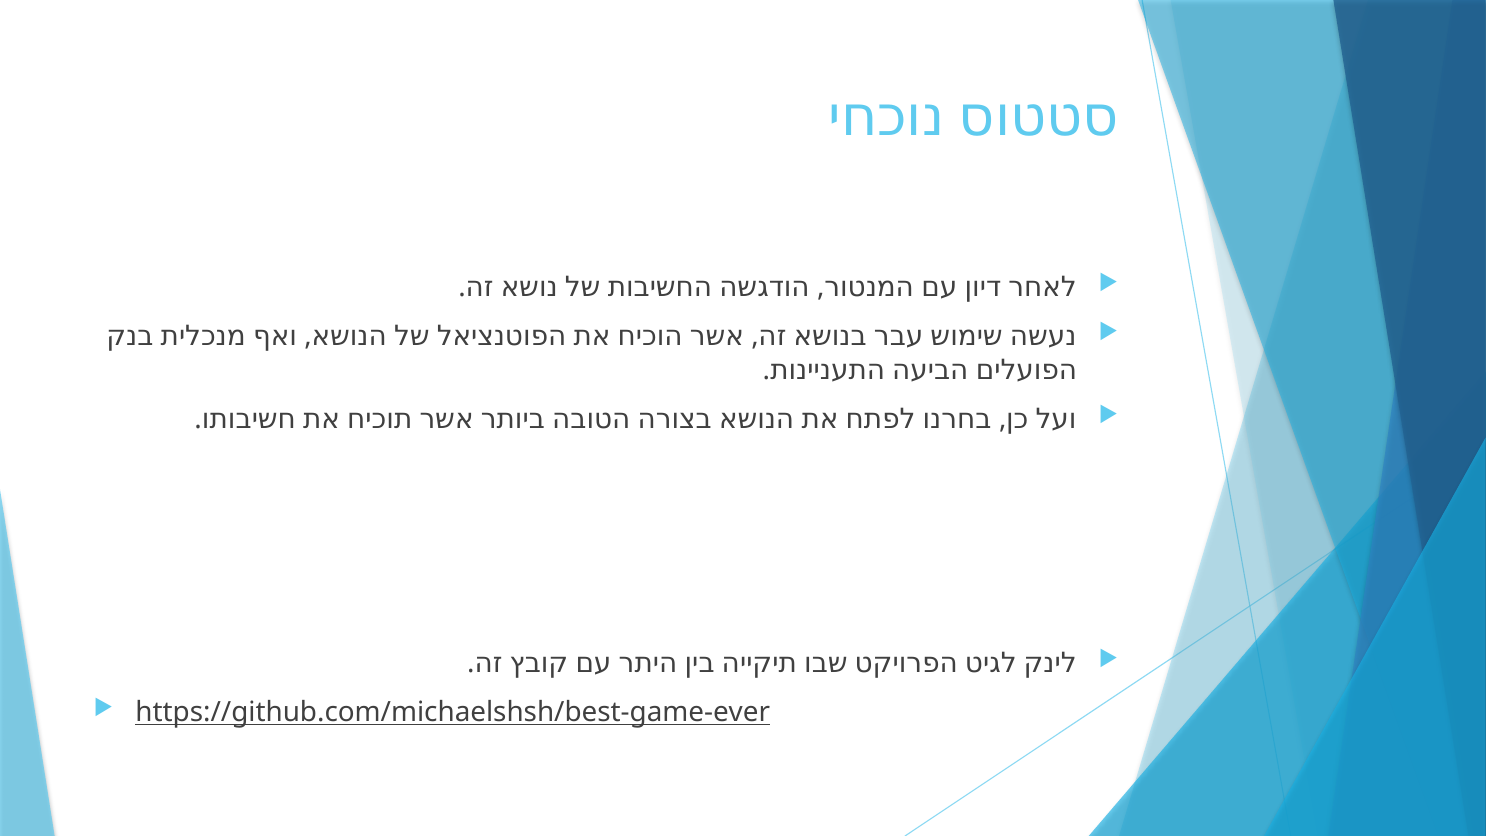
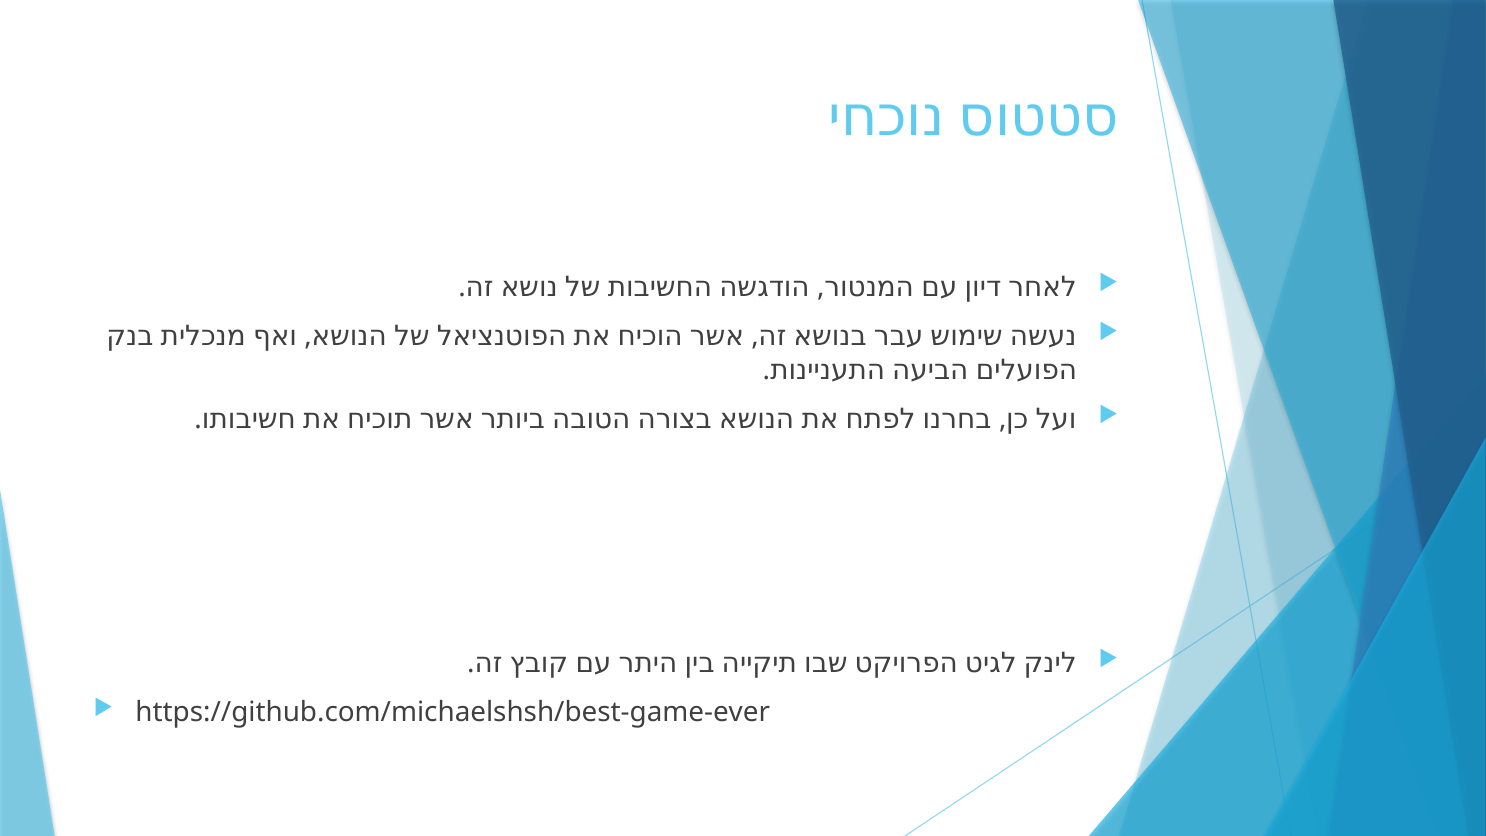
https://github.com/michaelshsh/best-game-ever underline: present -> none
